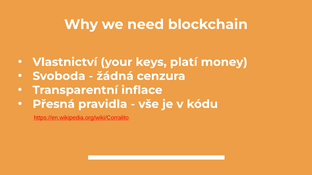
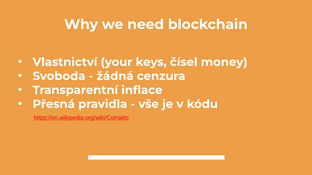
platí: platí -> čísel
